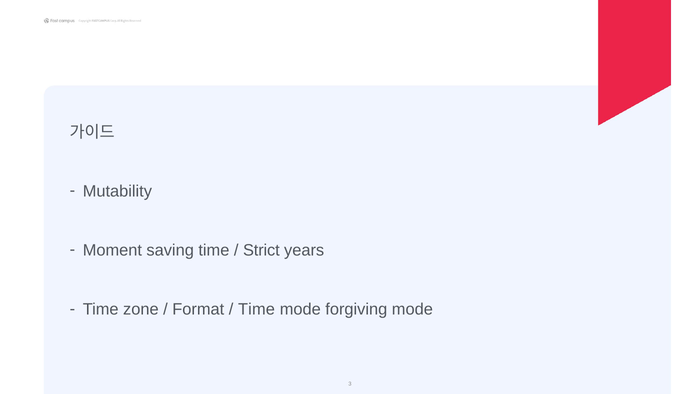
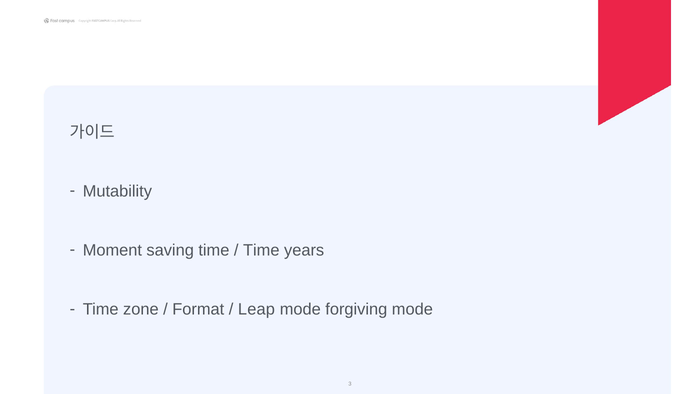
Strict at (261, 250): Strict -> Time
Time at (256, 309): Time -> Leap
